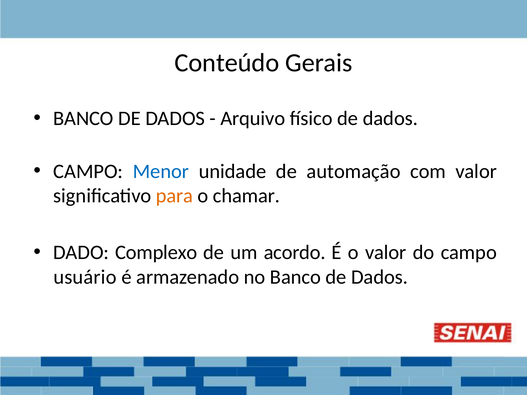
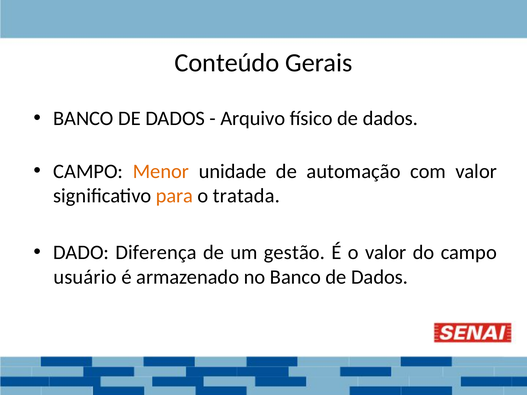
Menor colour: blue -> orange
chamar: chamar -> tratada
Complexo: Complexo -> Diferença
acordo: acordo -> gestão
